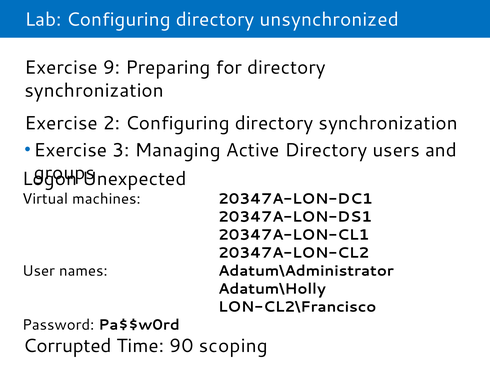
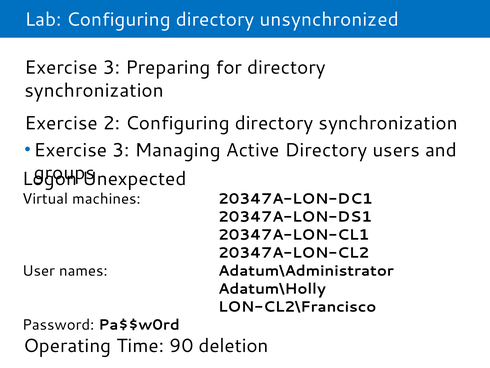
9 at (112, 67): 9 -> 3
Corrupted: Corrupted -> Operating
scoping: scoping -> deletion
